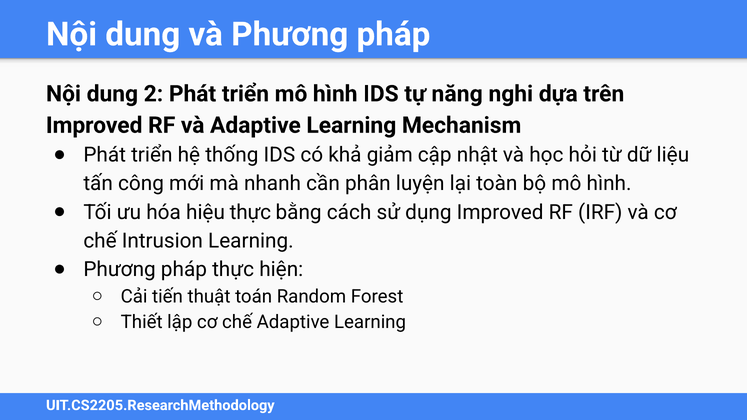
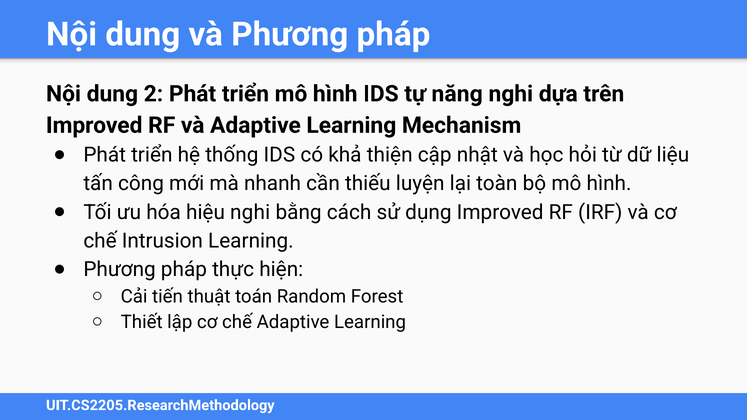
giảm: giảm -> thiện
phân: phân -> thiếu
hiệu thực: thực -> nghi
